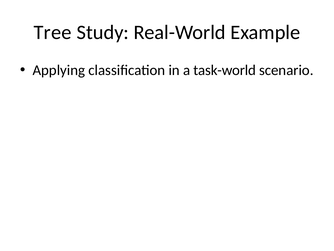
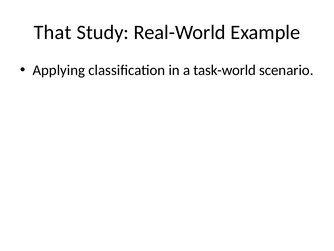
Tree: Tree -> That
